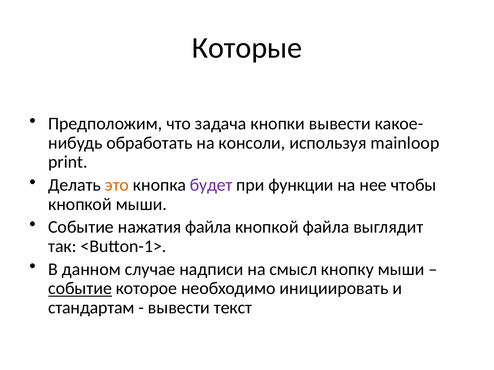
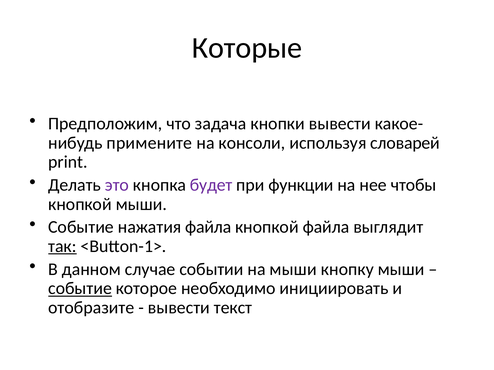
обработать: обработать -> примените
mainloop: mainloop -> словарей
это colour: orange -> purple
так underline: none -> present
надписи: надписи -> событии
на смысл: смысл -> мыши
стандартам: стандартам -> отобразите
